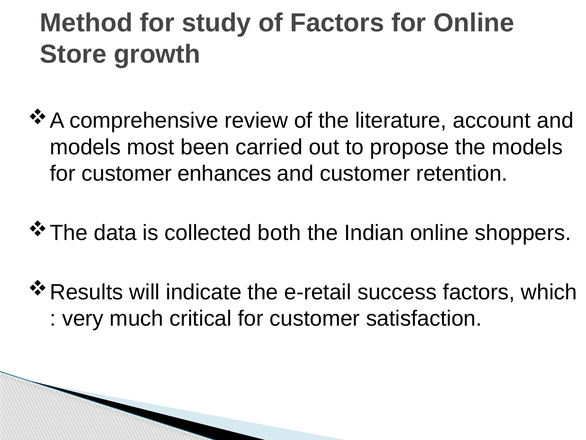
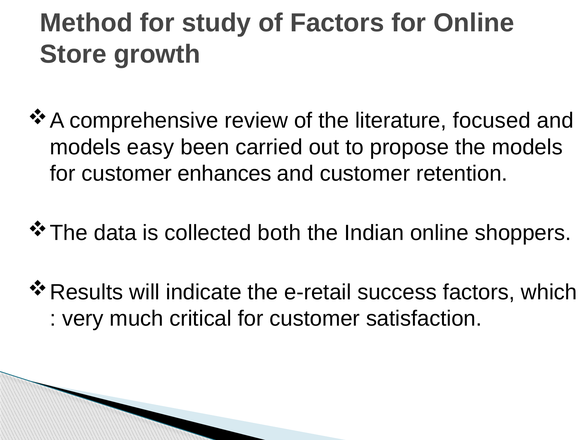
account: account -> focused
most: most -> easy
